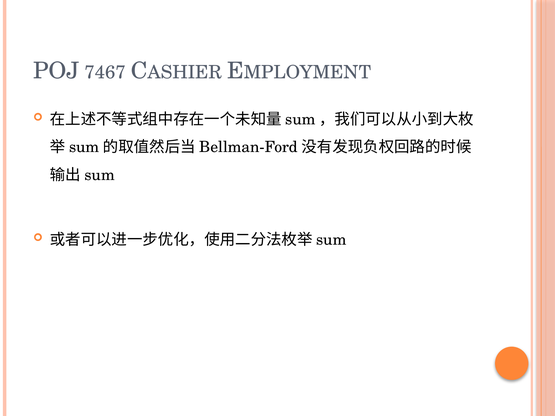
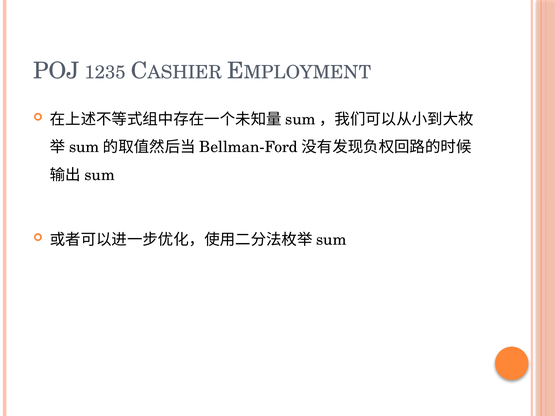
7467: 7467 -> 1235
